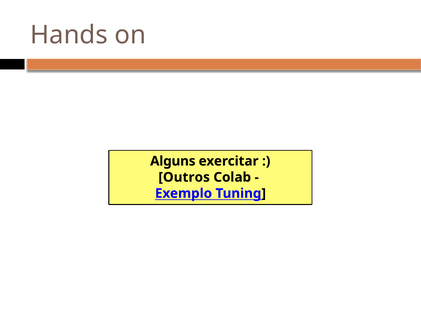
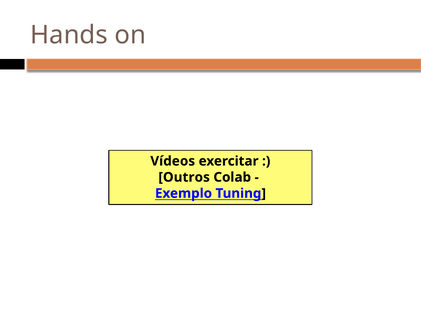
Alguns: Alguns -> Vídeos
